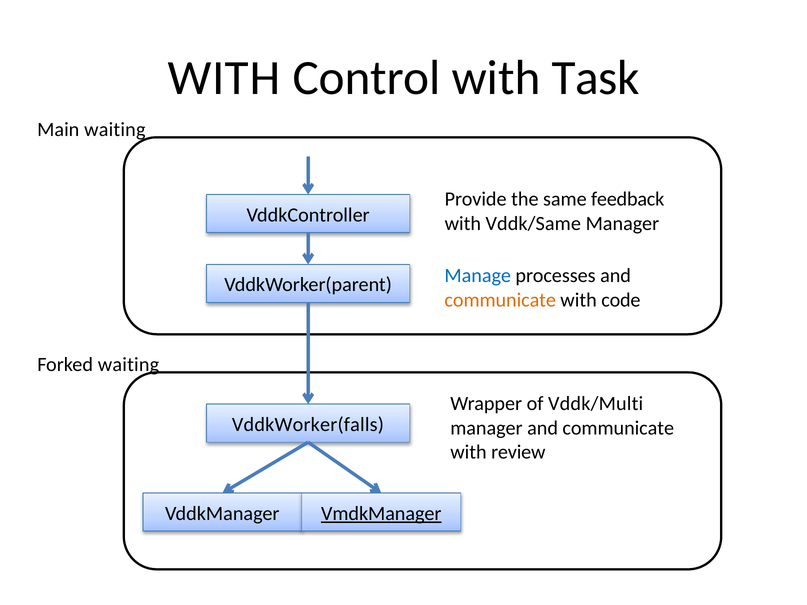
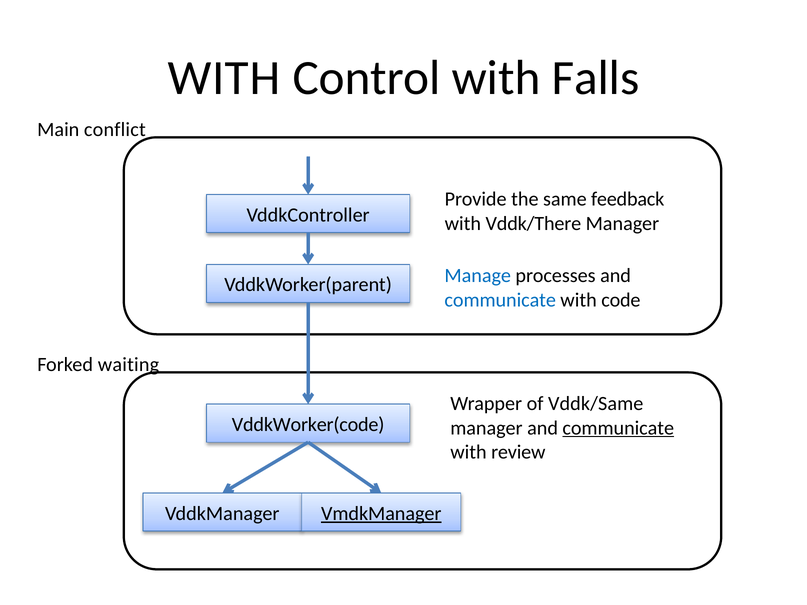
Task: Task -> Falls
Main waiting: waiting -> conflict
Vddk/Same: Vddk/Same -> Vddk/There
communicate at (500, 300) colour: orange -> blue
Vddk/Multi: Vddk/Multi -> Vddk/Same
VddkWorker(falls: VddkWorker(falls -> VddkWorker(code
communicate at (618, 428) underline: none -> present
